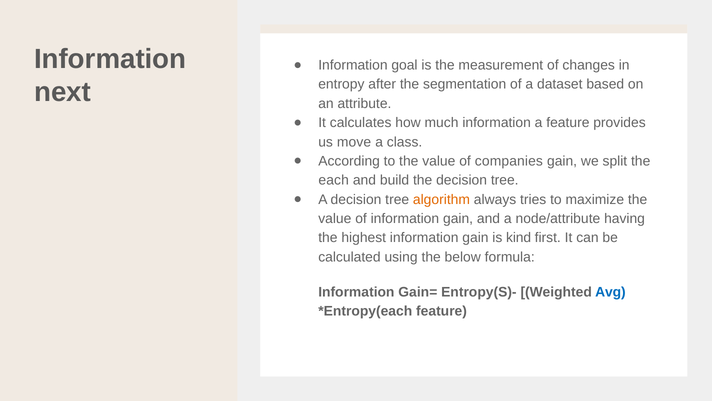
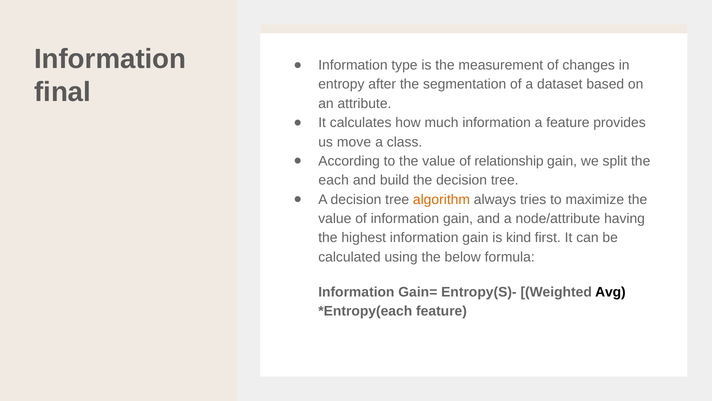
goal: goal -> type
next: next -> final
companies: companies -> relationship
Avg colour: blue -> black
